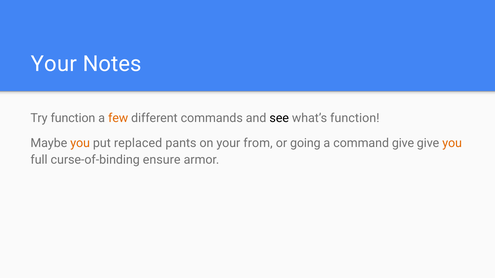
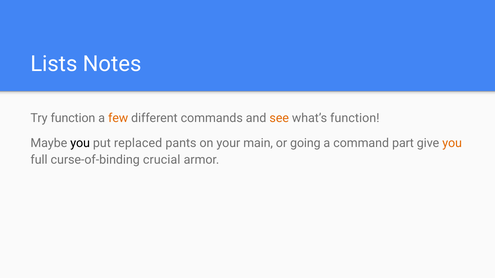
Your at (54, 64): Your -> Lists
see colour: black -> orange
you at (80, 143) colour: orange -> black
from: from -> main
command give: give -> part
ensure: ensure -> crucial
